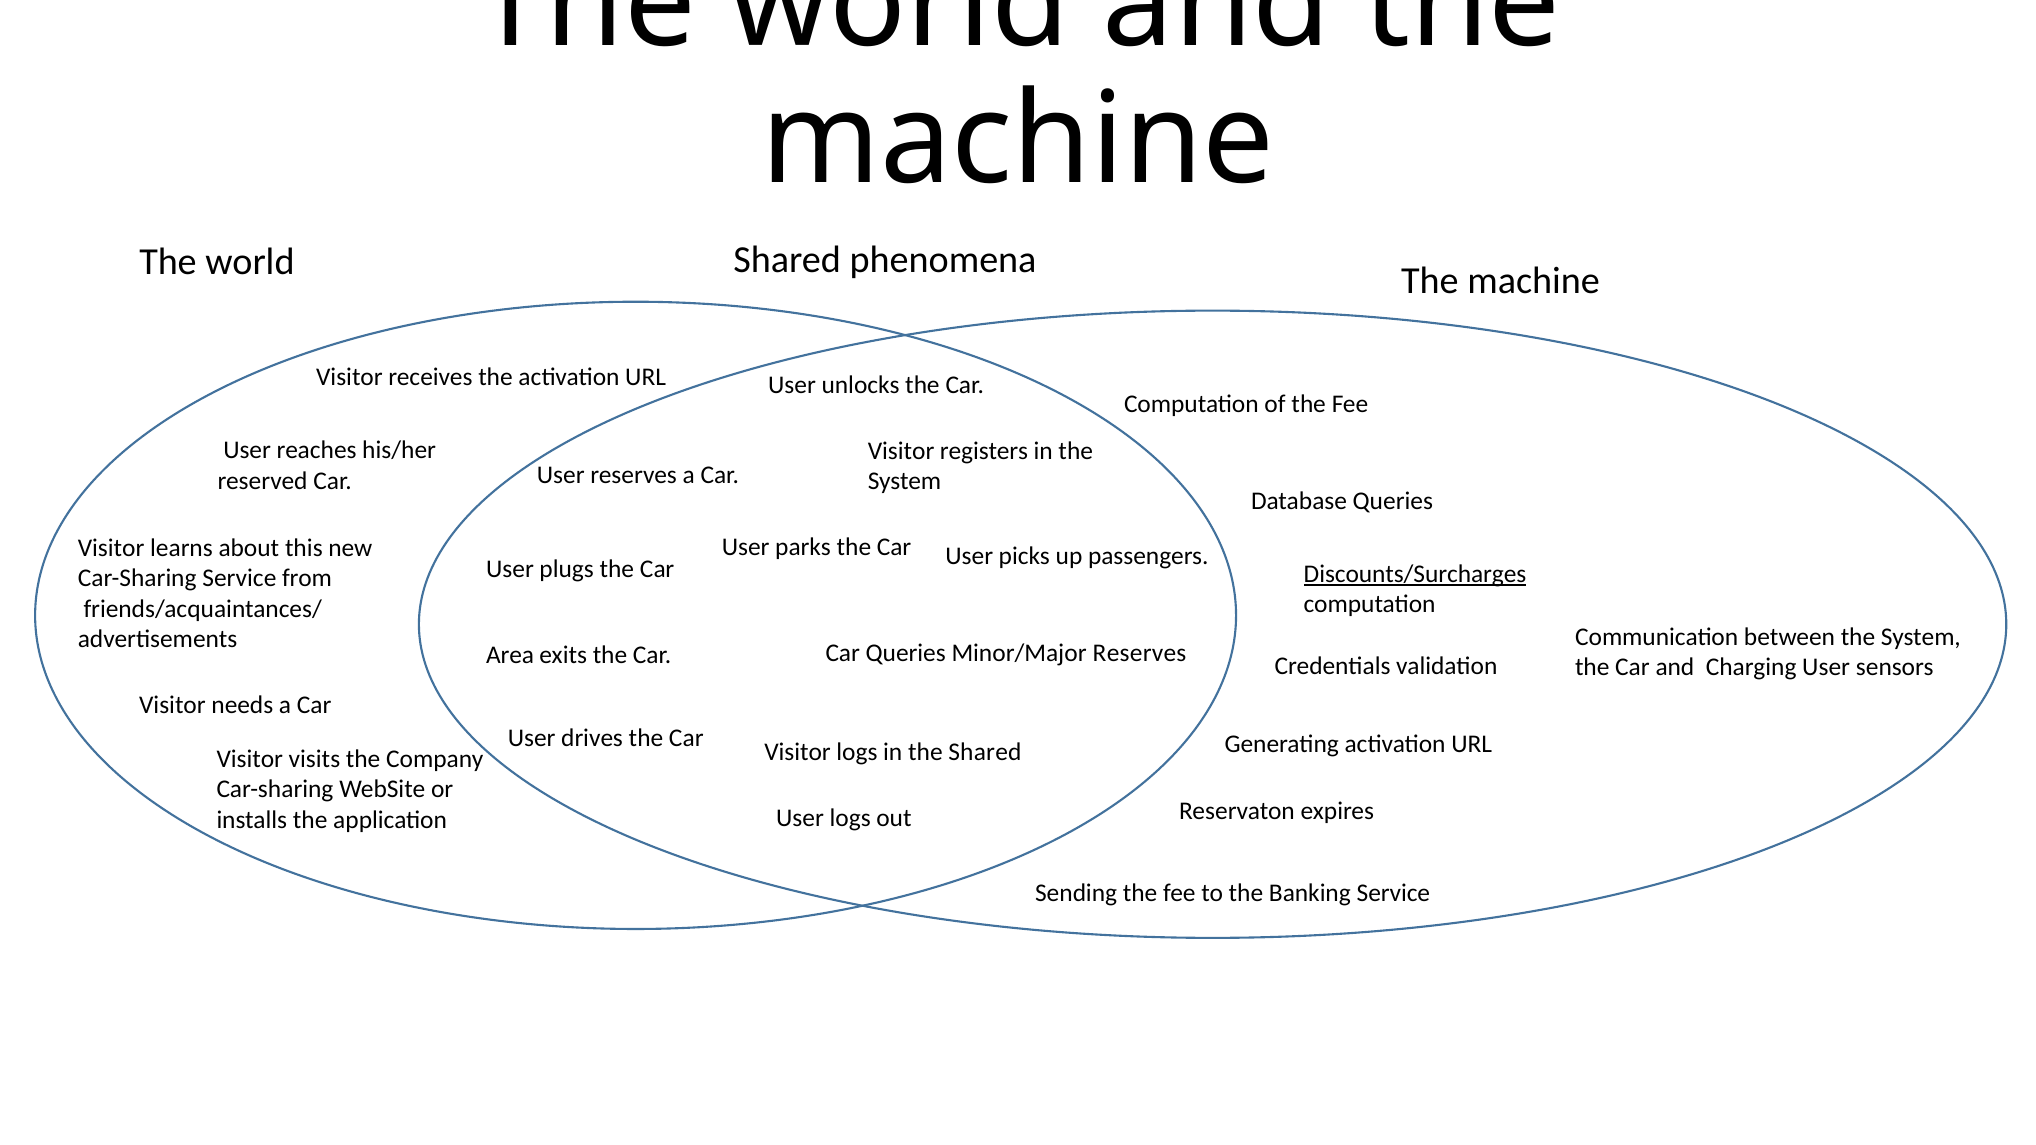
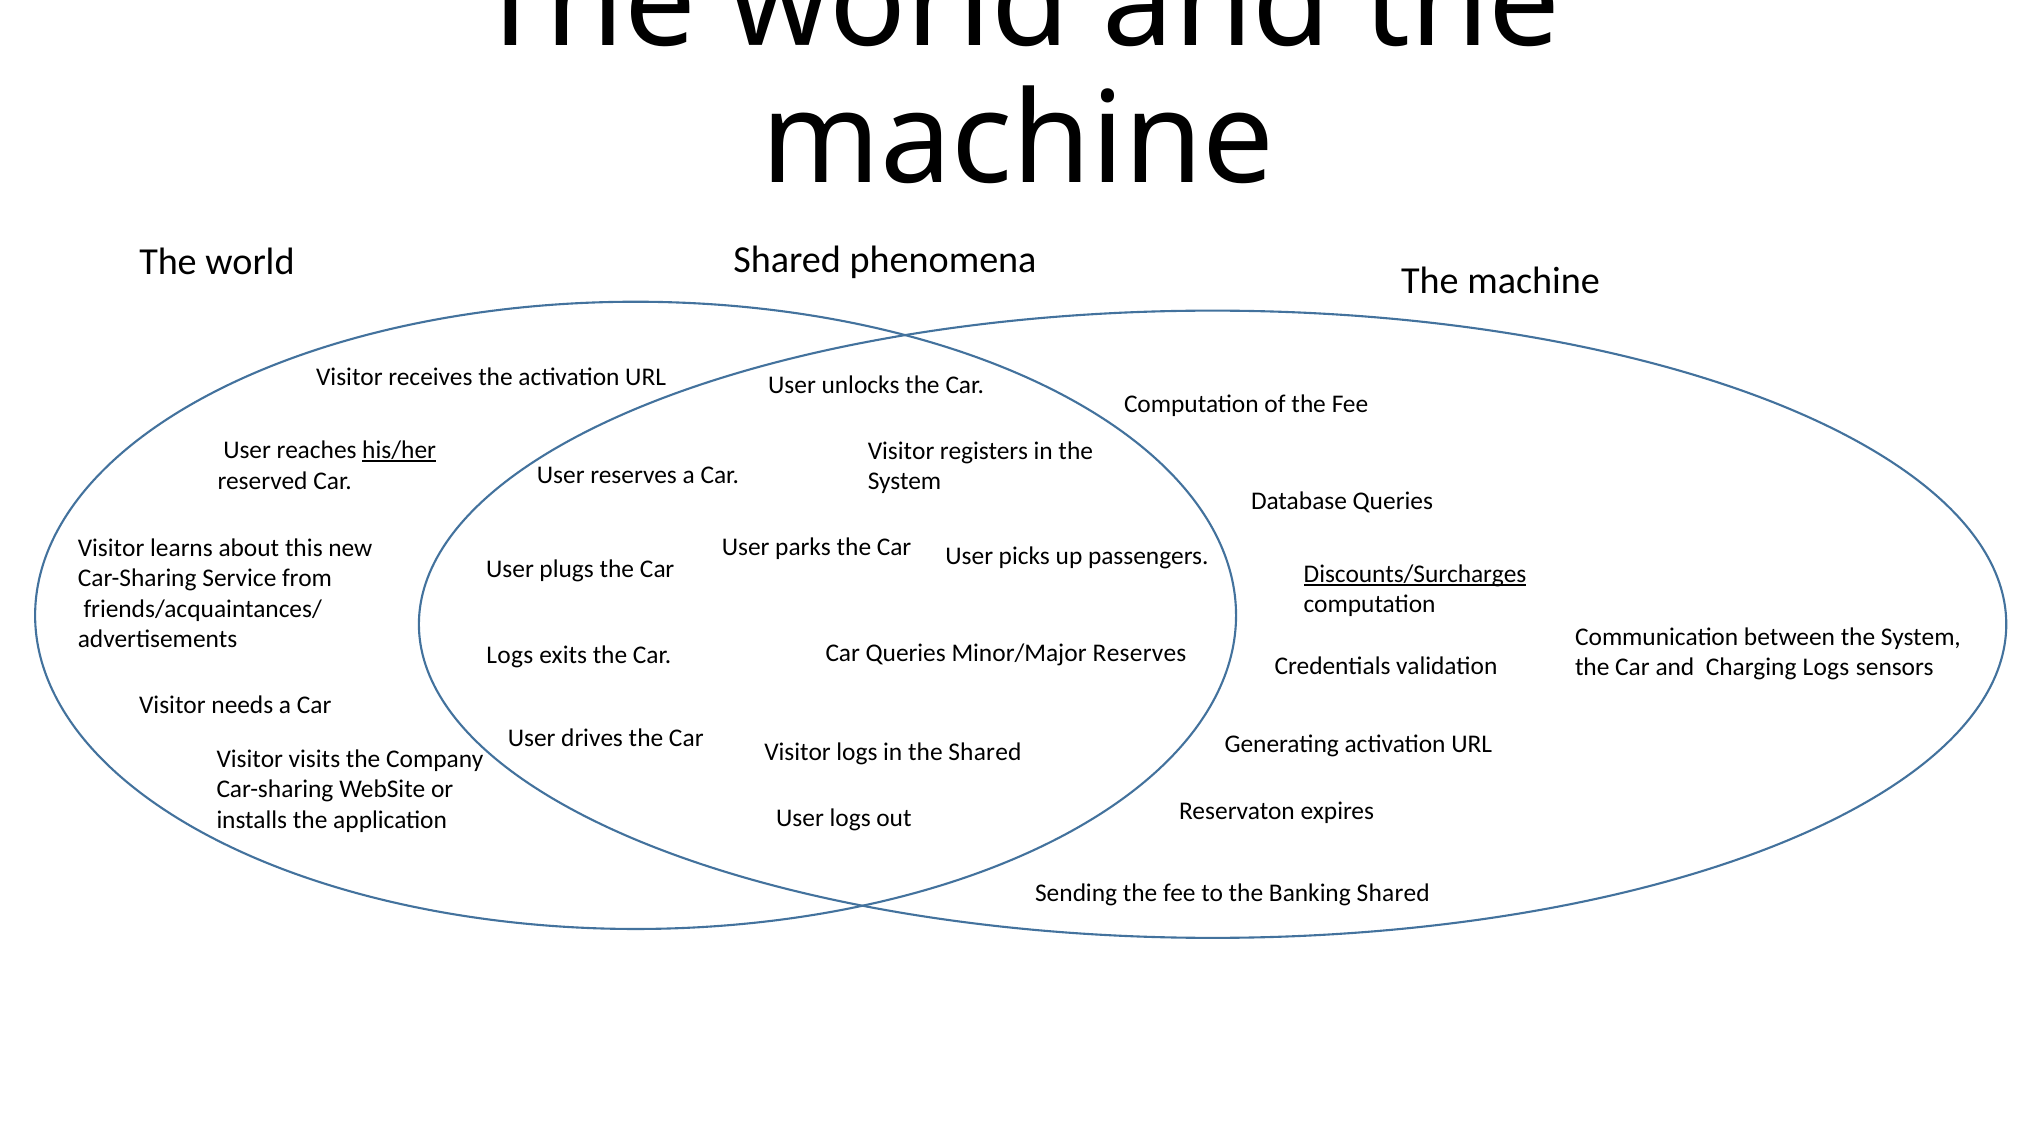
his/her underline: none -> present
Area at (510, 655): Area -> Logs
Charging User: User -> Logs
Banking Service: Service -> Shared
